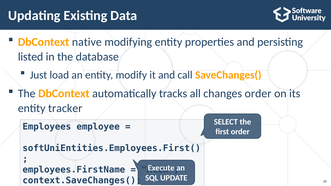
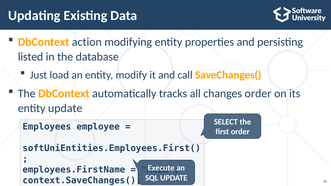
native: native -> action
entity tracker: tracker -> update
